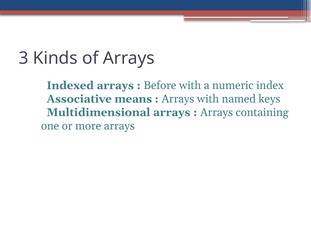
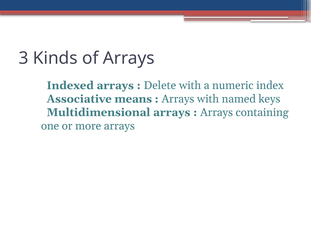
Before: Before -> Delete
